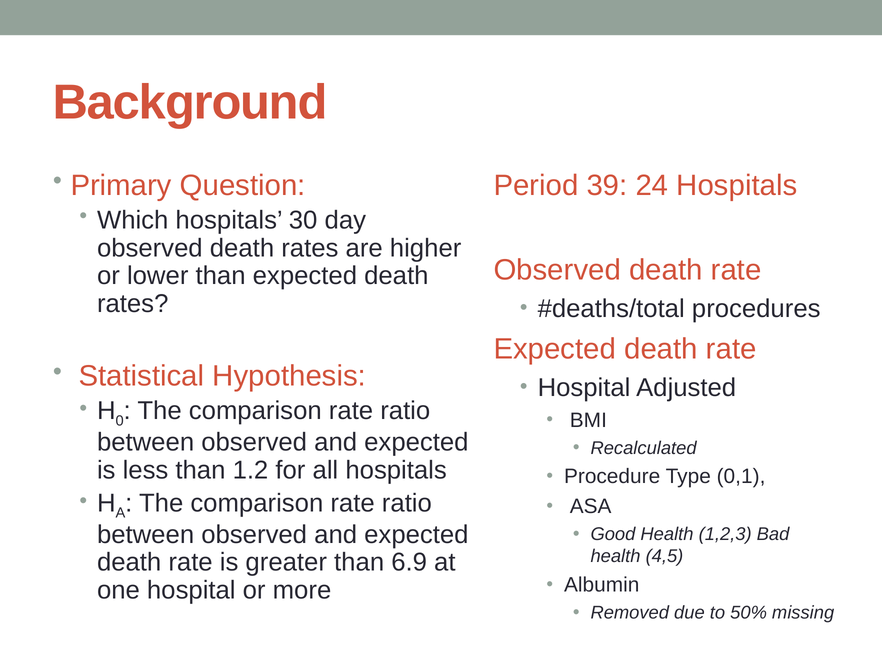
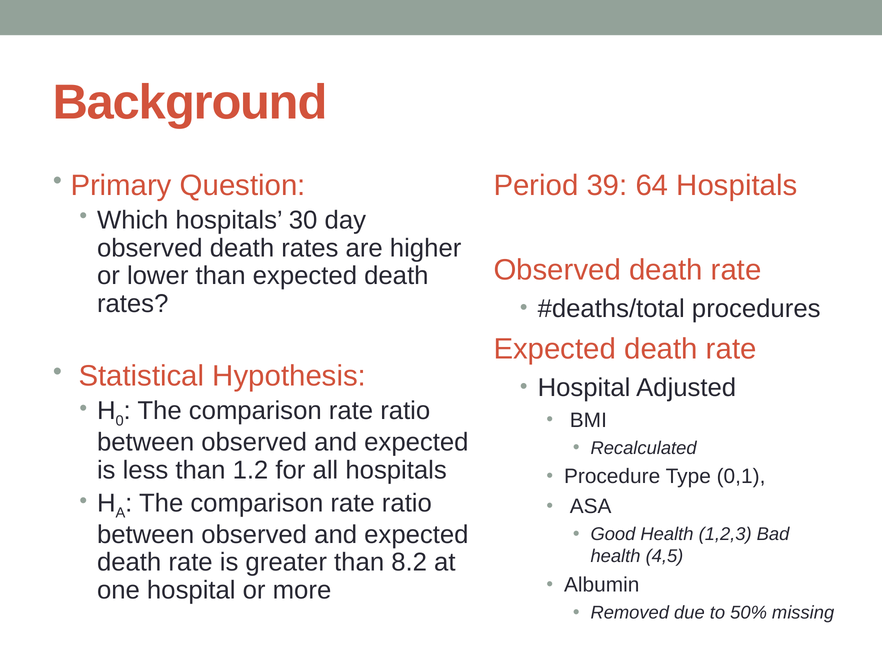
24: 24 -> 64
6.9: 6.9 -> 8.2
